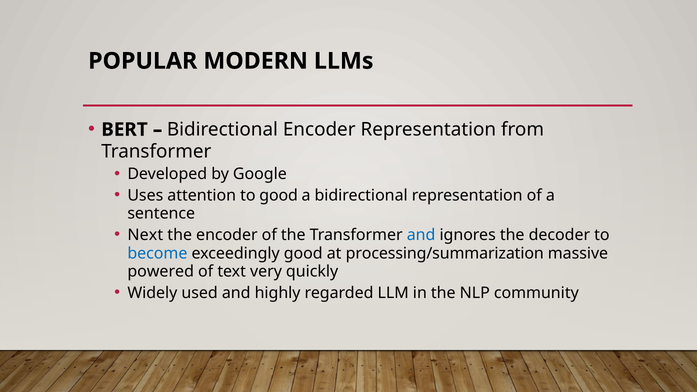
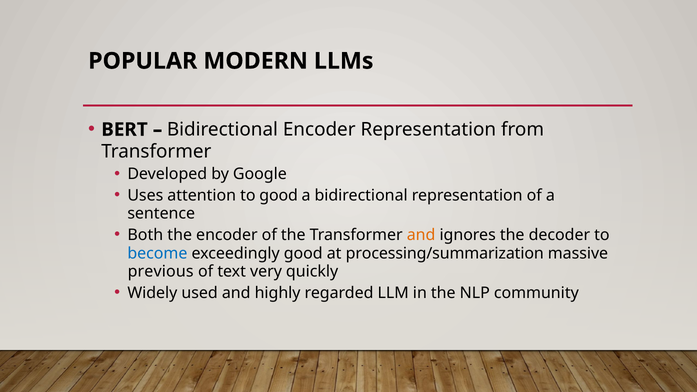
Next: Next -> Both
and at (421, 235) colour: blue -> orange
powered: powered -> previous
